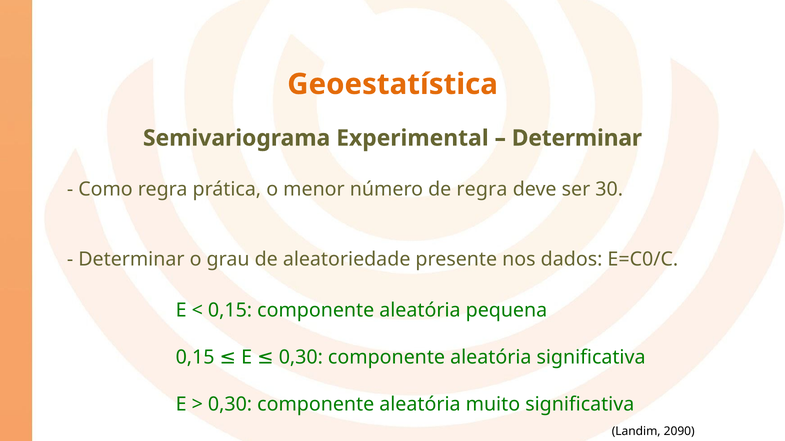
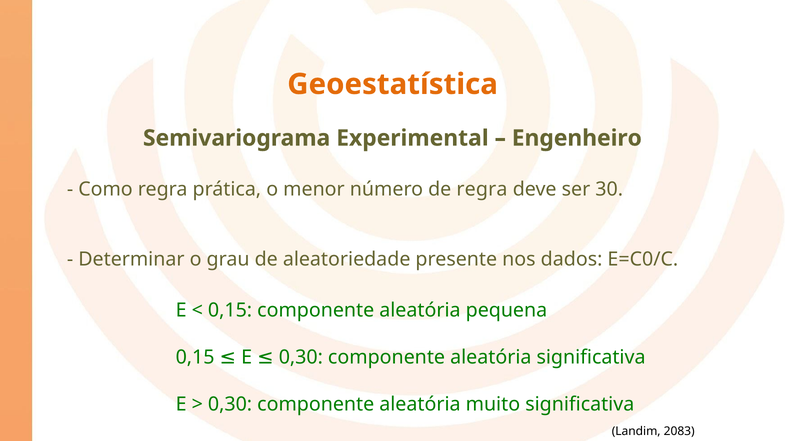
Determinar at (577, 138): Determinar -> Engenheiro
2090: 2090 -> 2083
